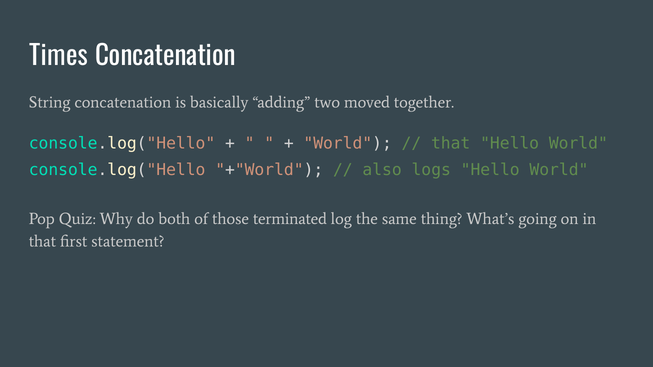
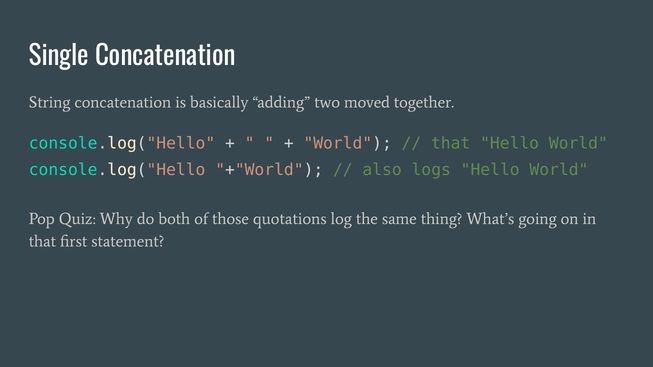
Times: Times -> Single
terminated: terminated -> quotations
